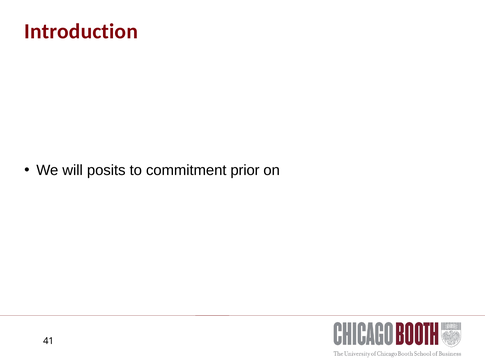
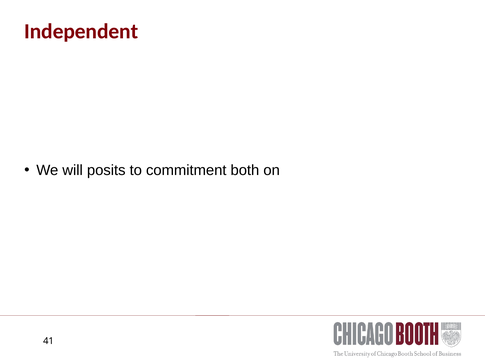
Introduction: Introduction -> Independent
prior: prior -> both
